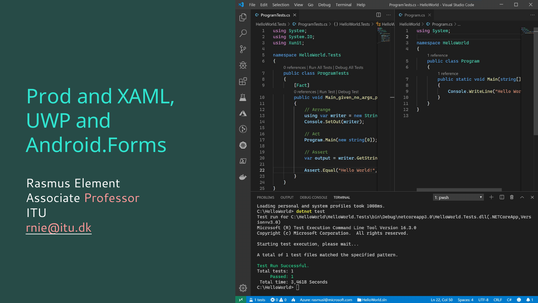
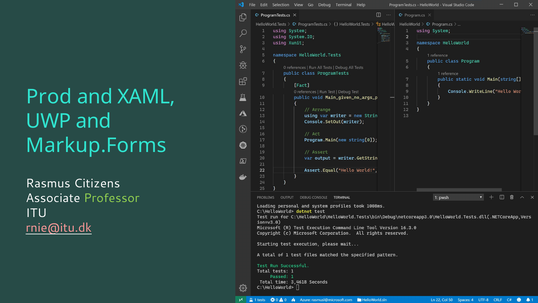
Android.Forms: Android.Forms -> Markup.Forms
Element: Element -> Citizens
Professor colour: pink -> light green
